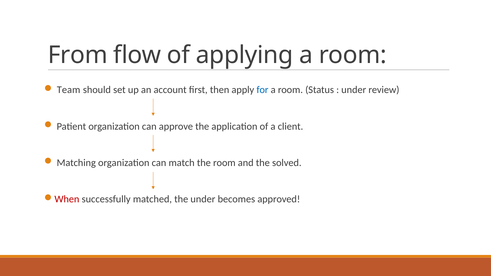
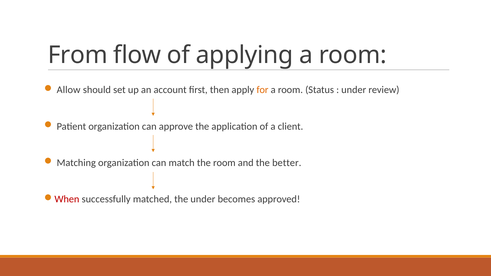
Team: Team -> Allow
for colour: blue -> orange
solved: solved -> better
